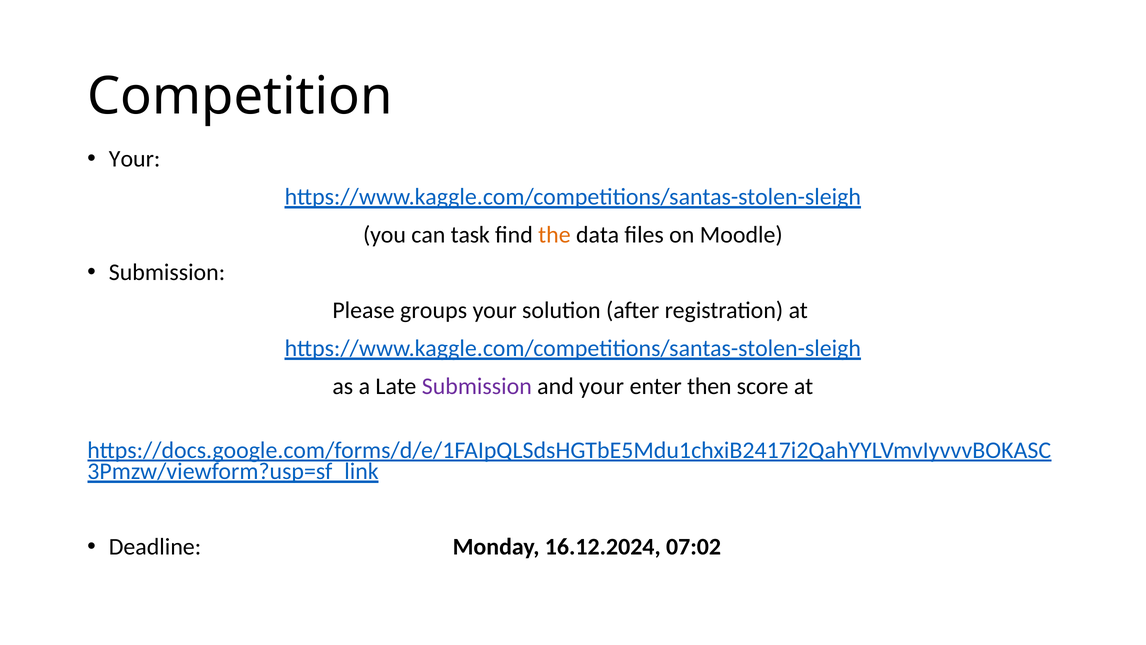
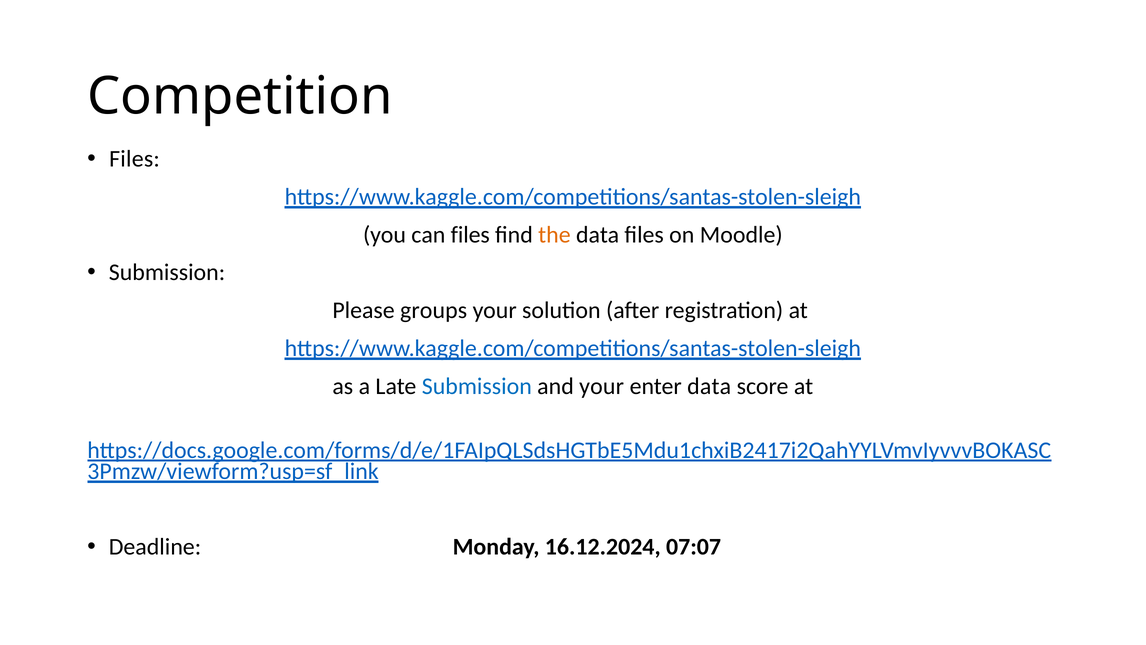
Your at (135, 159): Your -> Files
can task: task -> files
Submission at (477, 386) colour: purple -> blue
enter then: then -> data
07:02: 07:02 -> 07:07
